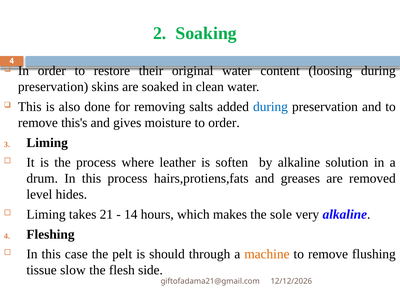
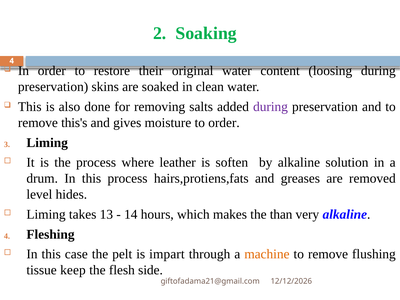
during at (270, 107) colour: blue -> purple
21: 21 -> 13
sole: sole -> than
should: should -> impart
slow: slow -> keep
